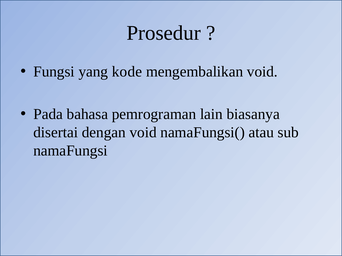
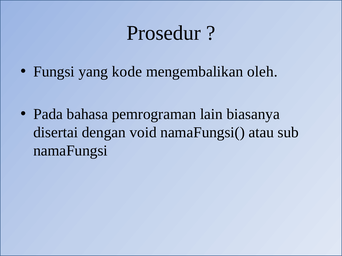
mengembalikan void: void -> oleh
